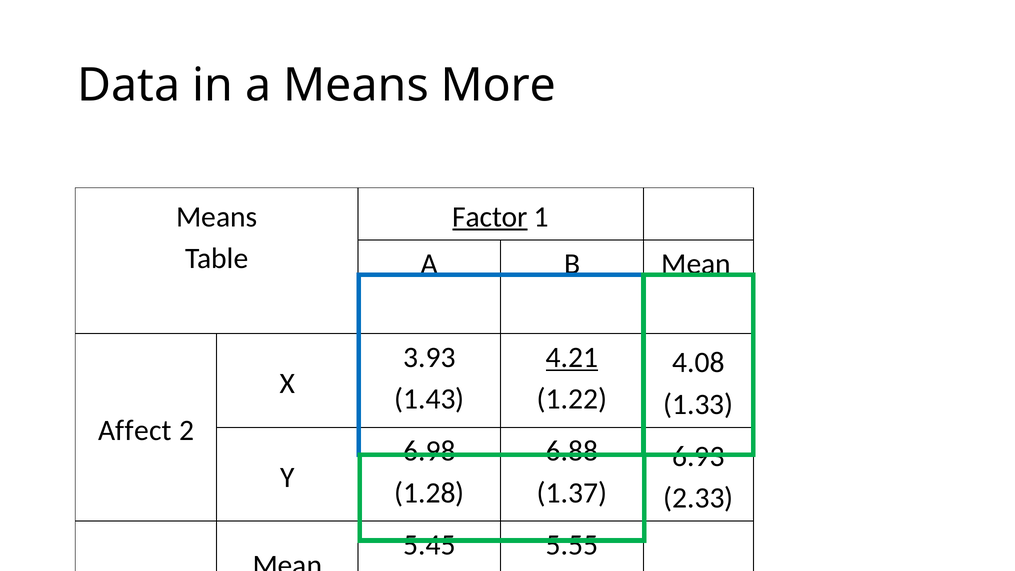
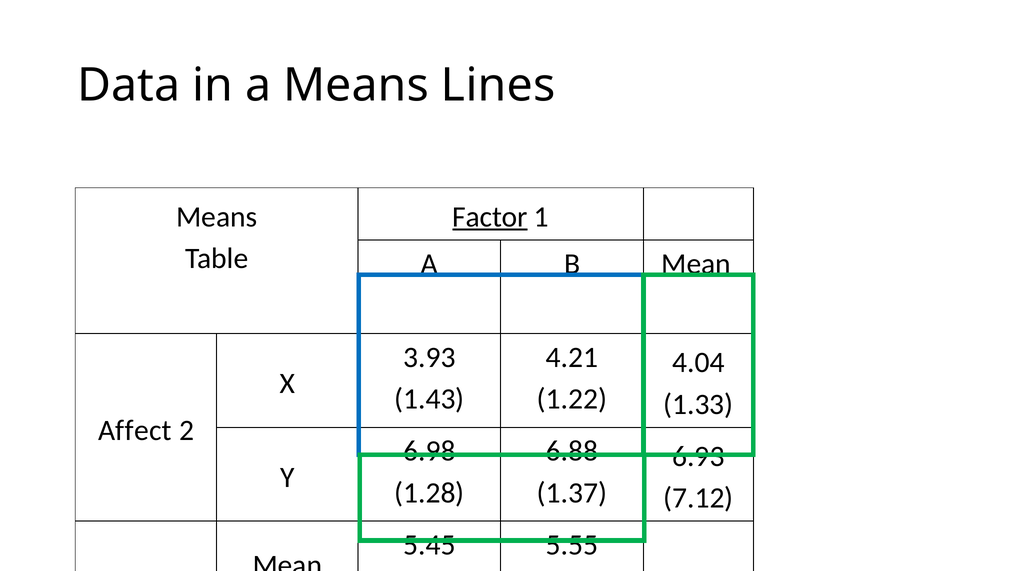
More: More -> Lines
4.21 underline: present -> none
4.08: 4.08 -> 4.04
2.33: 2.33 -> 7.12
